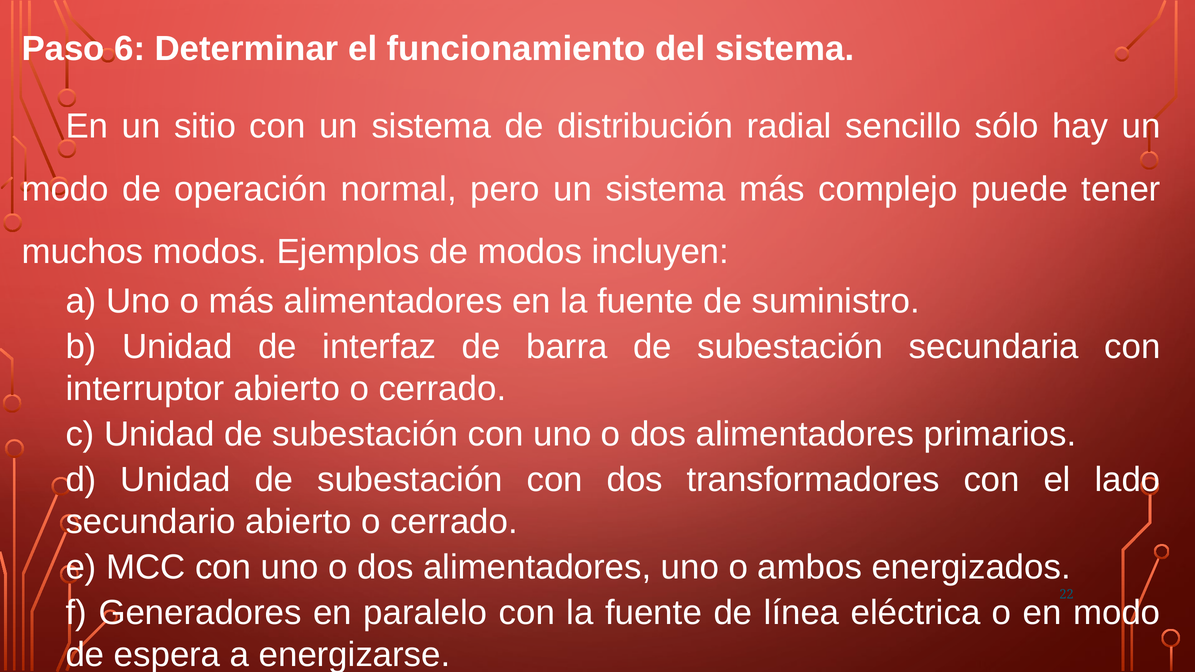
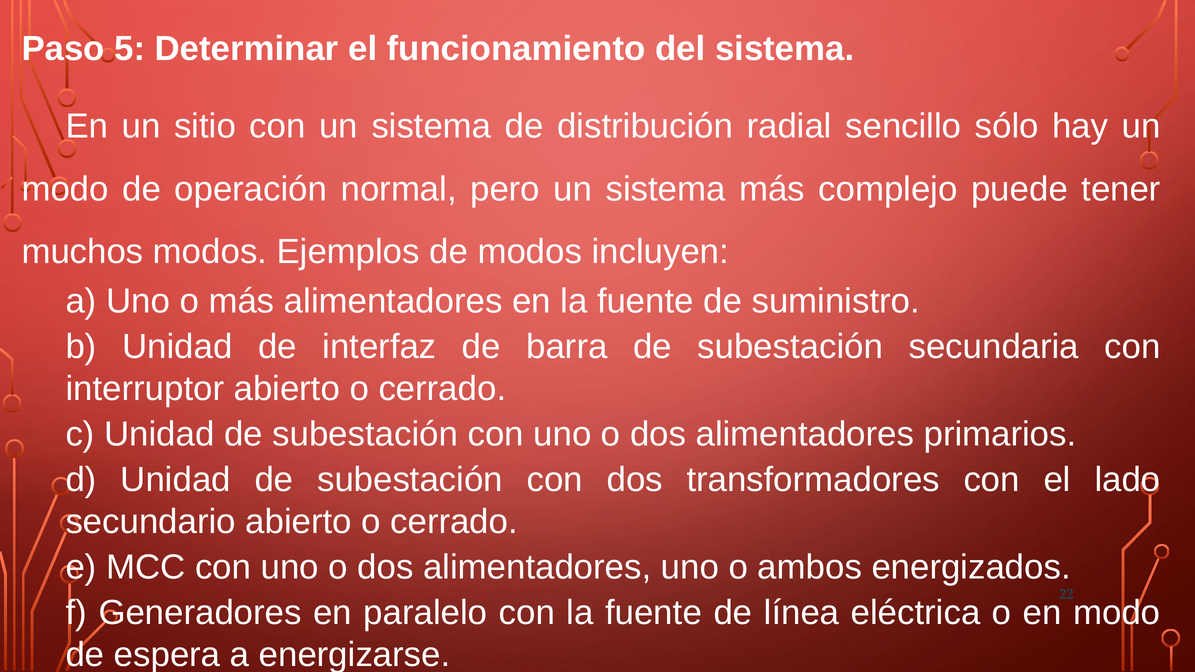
6: 6 -> 5
